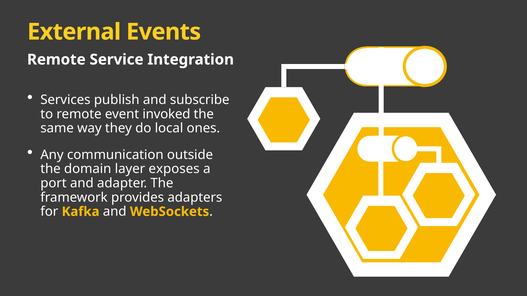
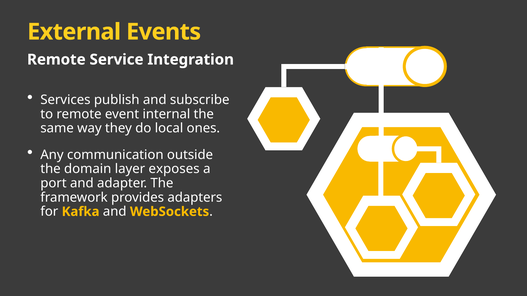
invoked: invoked -> internal
